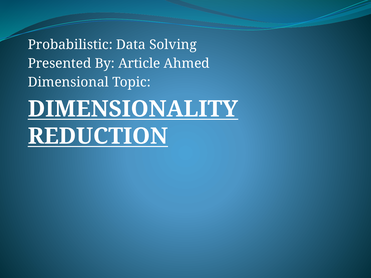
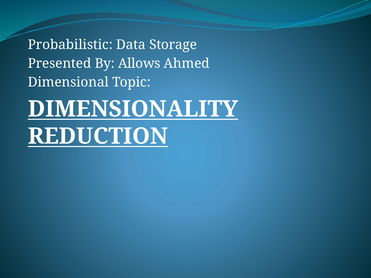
Solving: Solving -> Storage
Article: Article -> Allows
